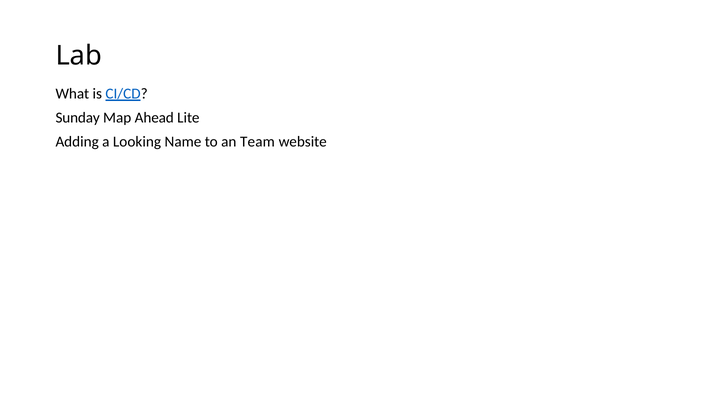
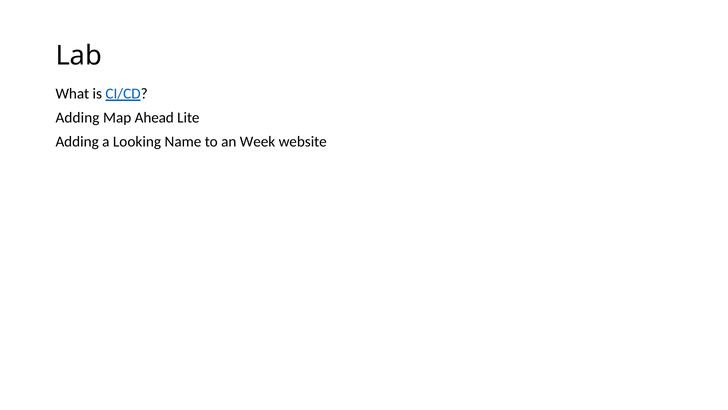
Sunday at (78, 118): Sunday -> Adding
Team: Team -> Week
